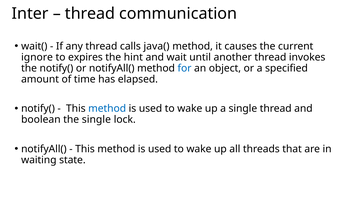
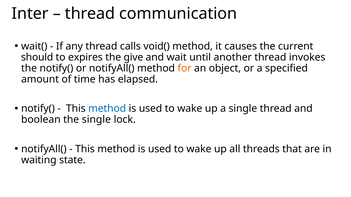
java(: java( -> void(
ignore: ignore -> should
hint: hint -> give
for colour: blue -> orange
